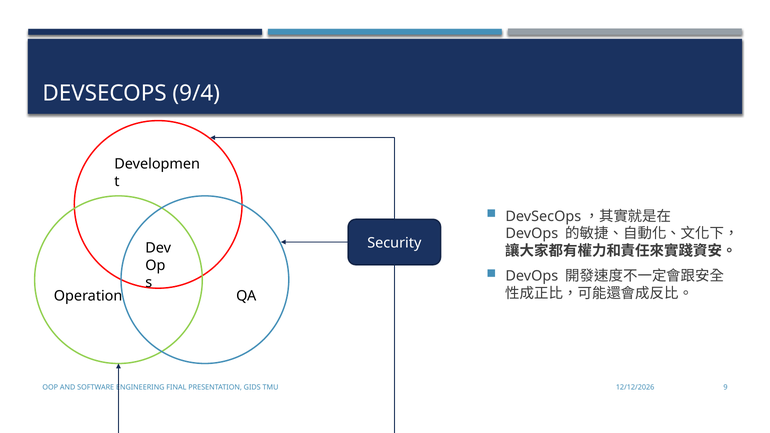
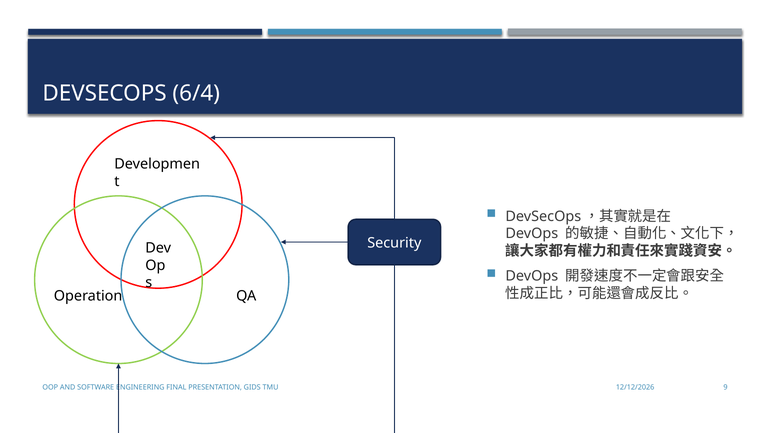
9/4: 9/4 -> 6/4
